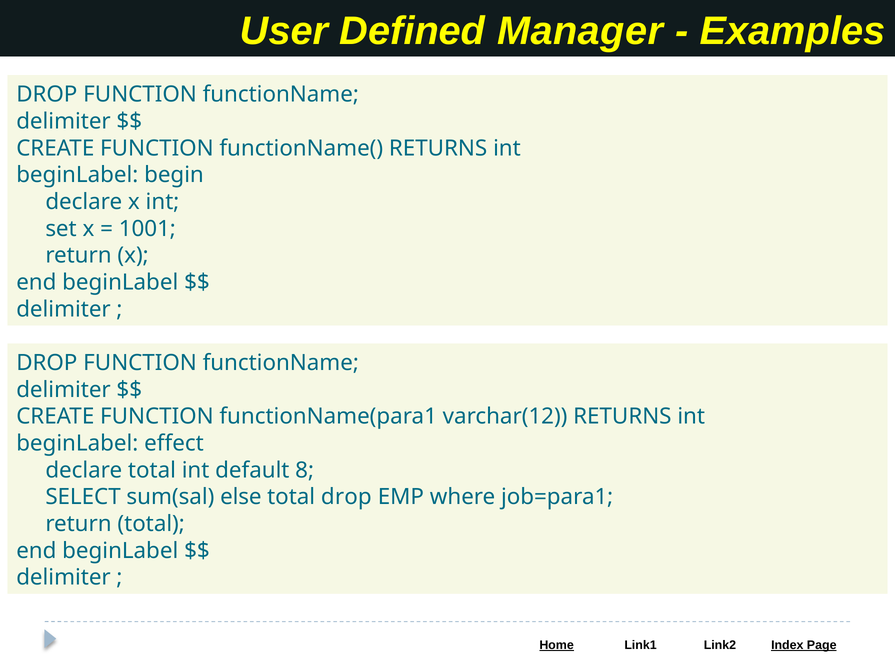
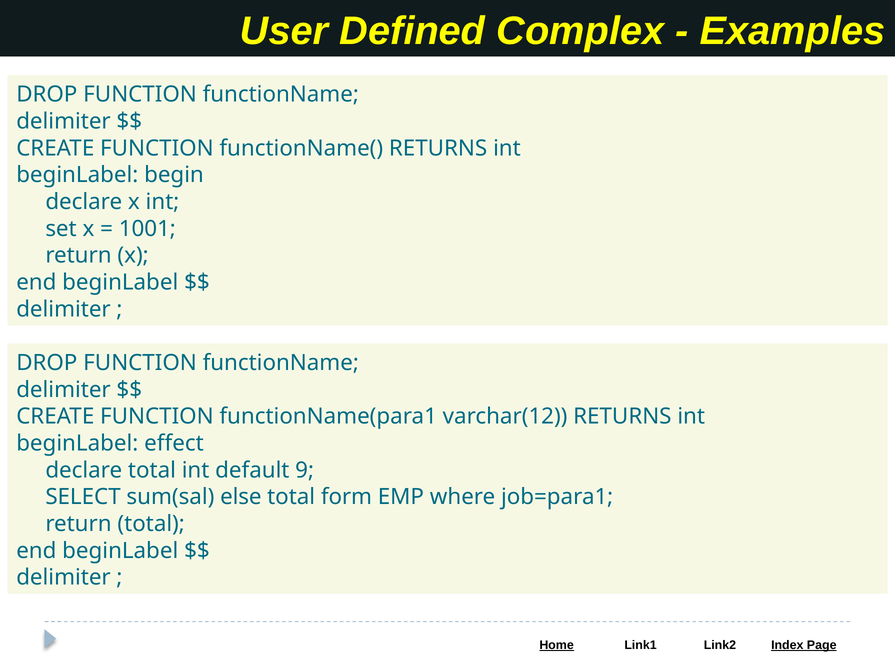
Manager: Manager -> Complex
8: 8 -> 9
total drop: drop -> form
